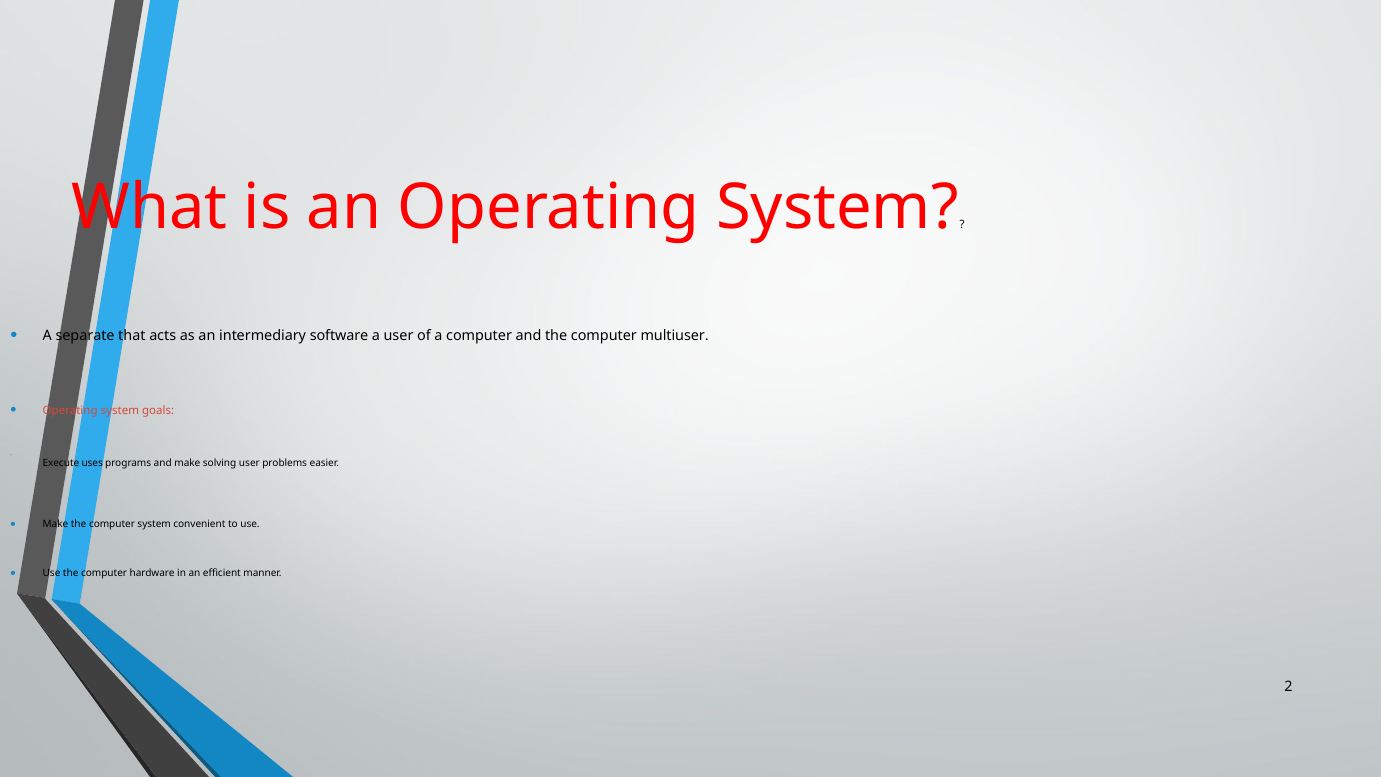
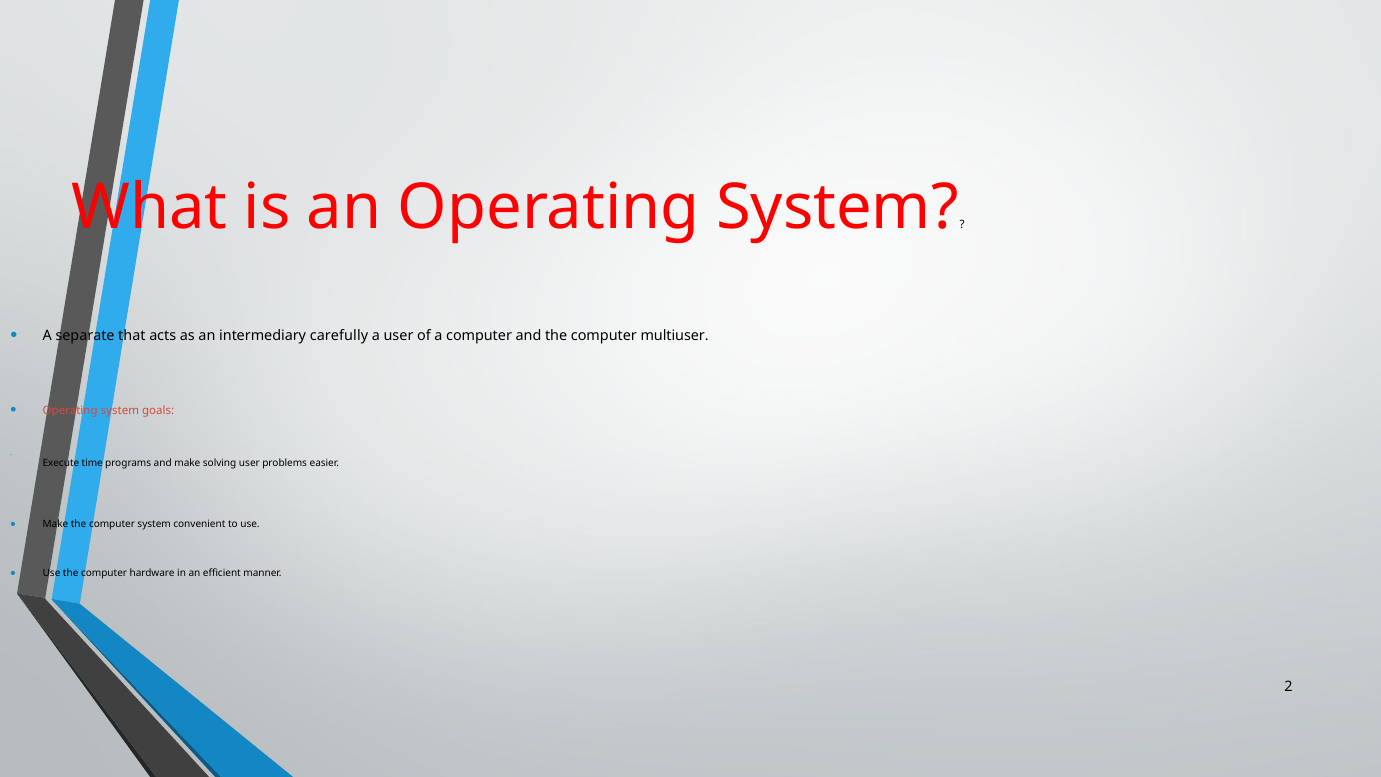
software: software -> carefully
uses: uses -> time
